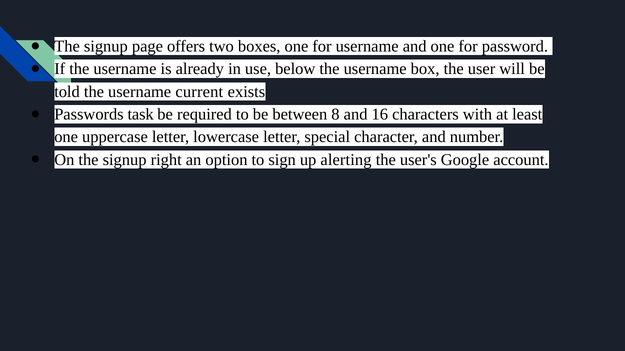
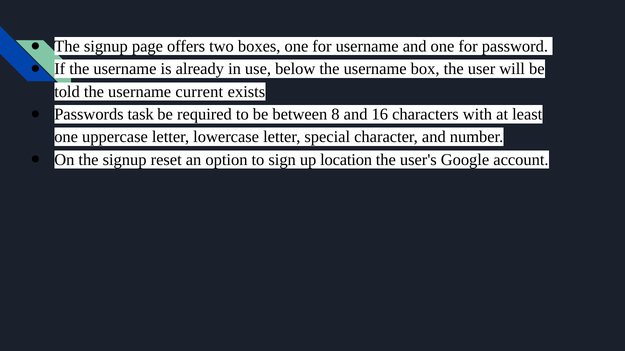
right: right -> reset
alerting: alerting -> location
